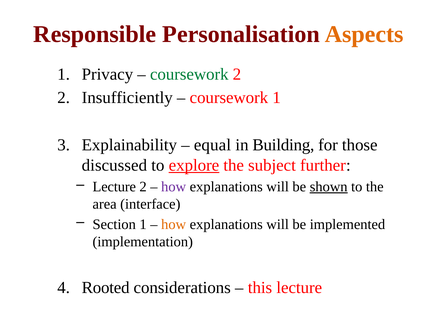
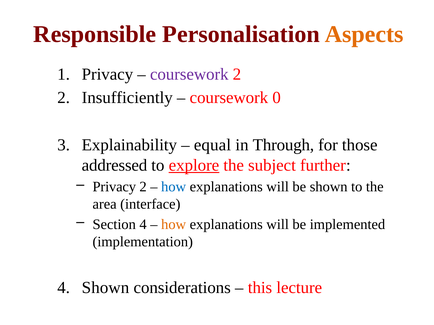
coursework at (189, 74) colour: green -> purple
coursework 1: 1 -> 0
Building: Building -> Through
discussed: discussed -> addressed
Lecture at (114, 187): Lecture -> Privacy
how at (174, 187) colour: purple -> blue
shown at (329, 187) underline: present -> none
Section 1: 1 -> 4
Rooted at (106, 288): Rooted -> Shown
